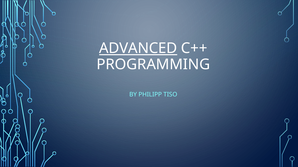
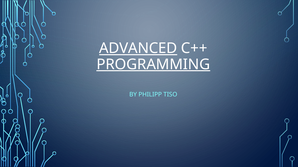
PROGRAMMING underline: none -> present
